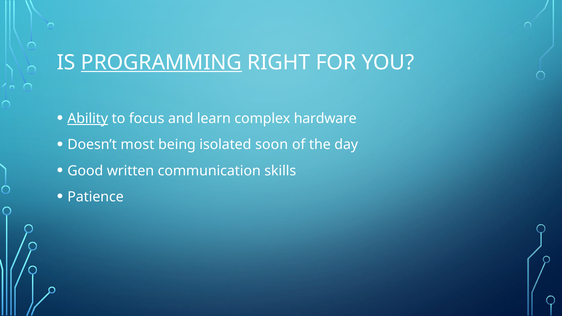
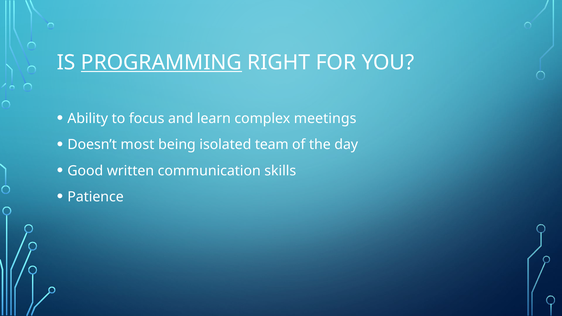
Ability underline: present -> none
hardware: hardware -> meetings
soon: soon -> team
